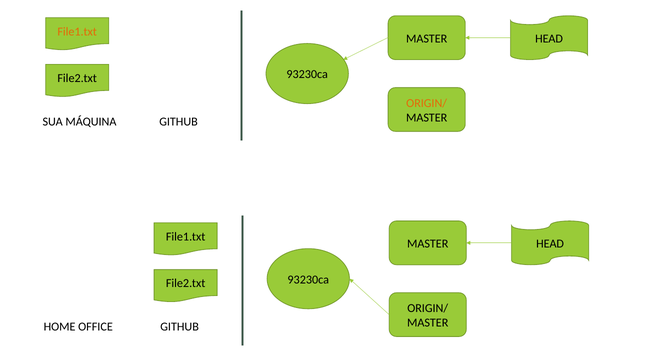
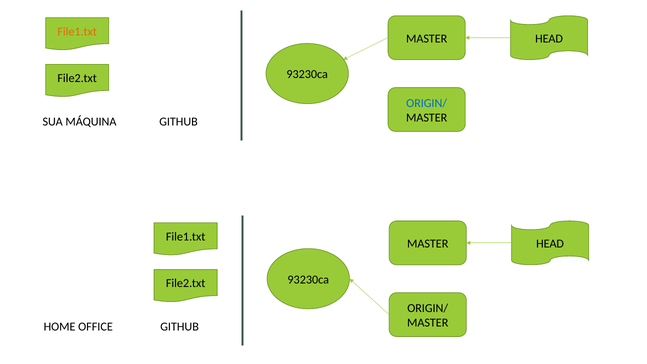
ORIGIN/ at (427, 103) colour: orange -> blue
